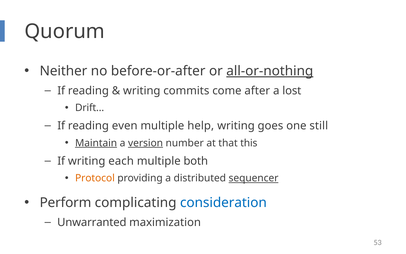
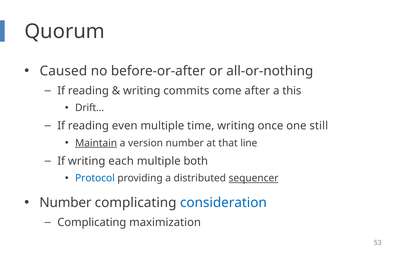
Neither: Neither -> Caused
all-or-nothing underline: present -> none
lost: lost -> this
help: help -> time
goes: goes -> once
version underline: present -> none
this: this -> line
Protocol colour: orange -> blue
Perform at (65, 203): Perform -> Number
Unwarranted at (92, 222): Unwarranted -> Complicating
